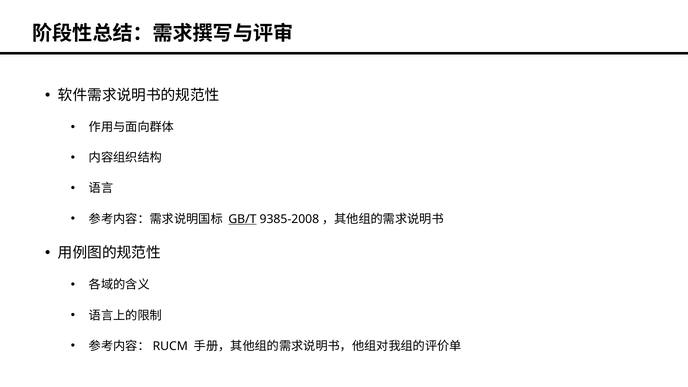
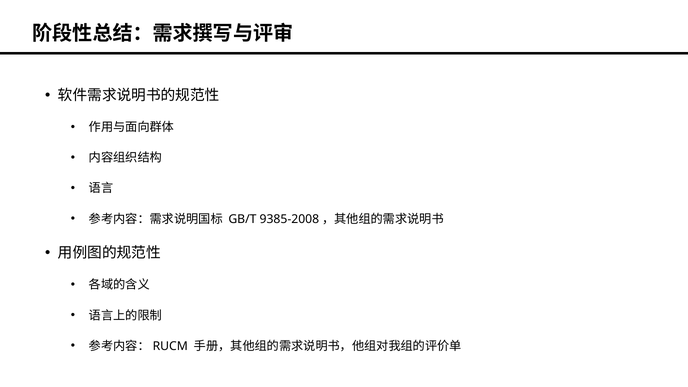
GB/T underline: present -> none
